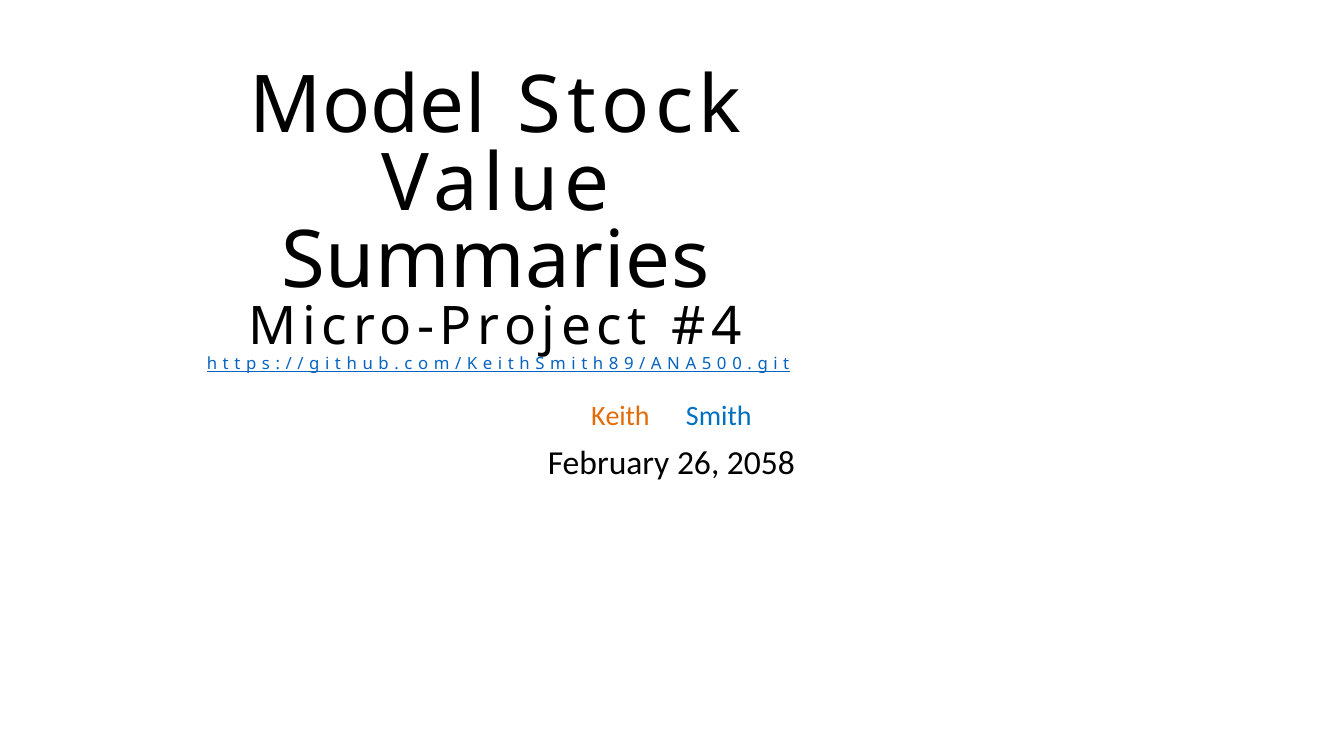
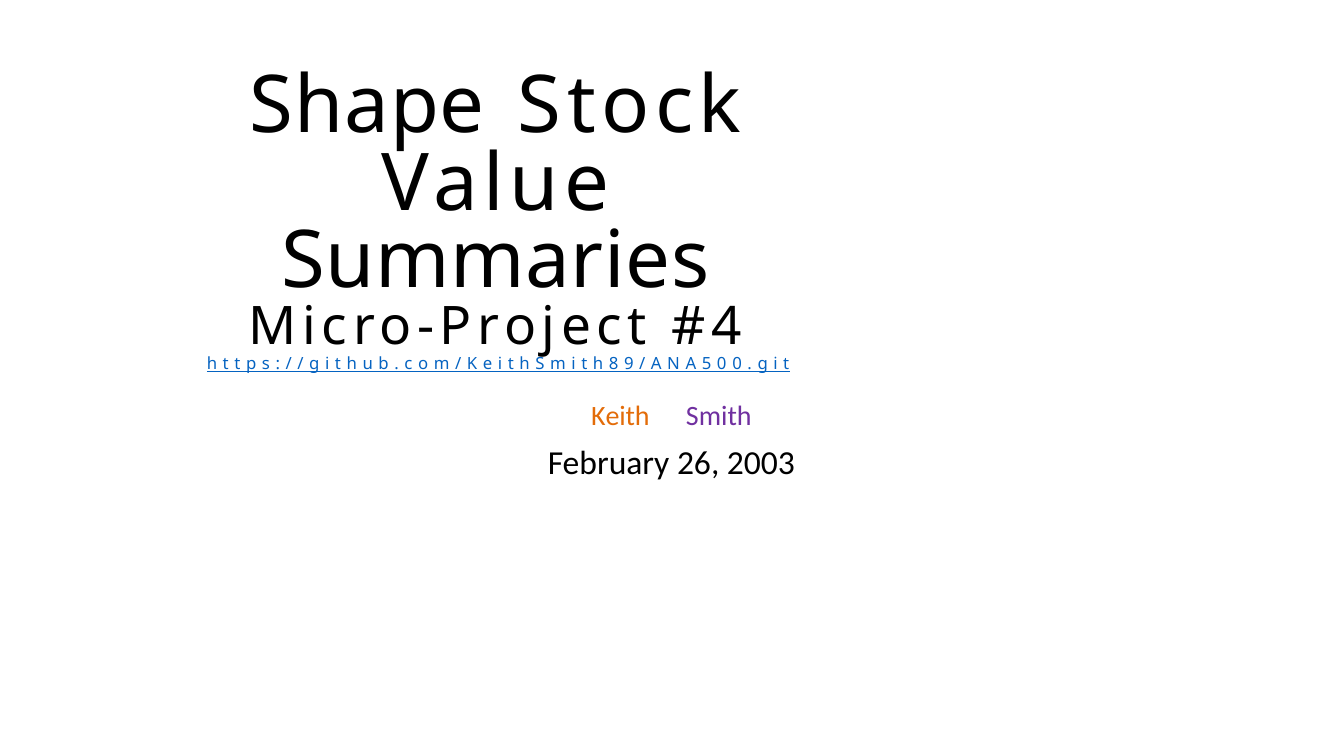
Model: Model -> Shape
Smith colour: blue -> purple
2058: 2058 -> 2003
